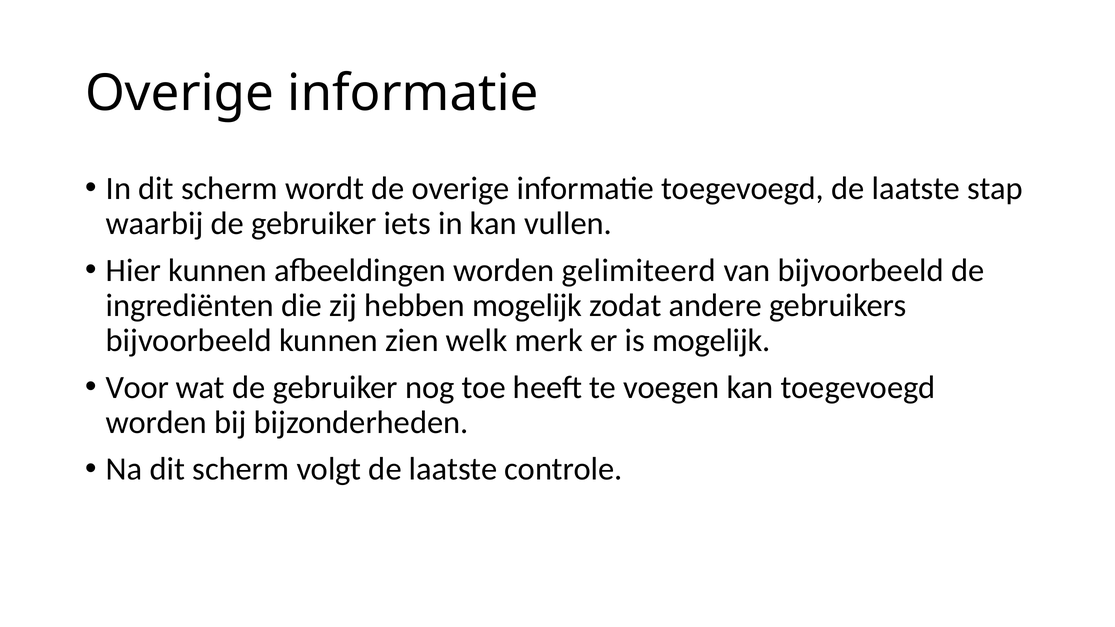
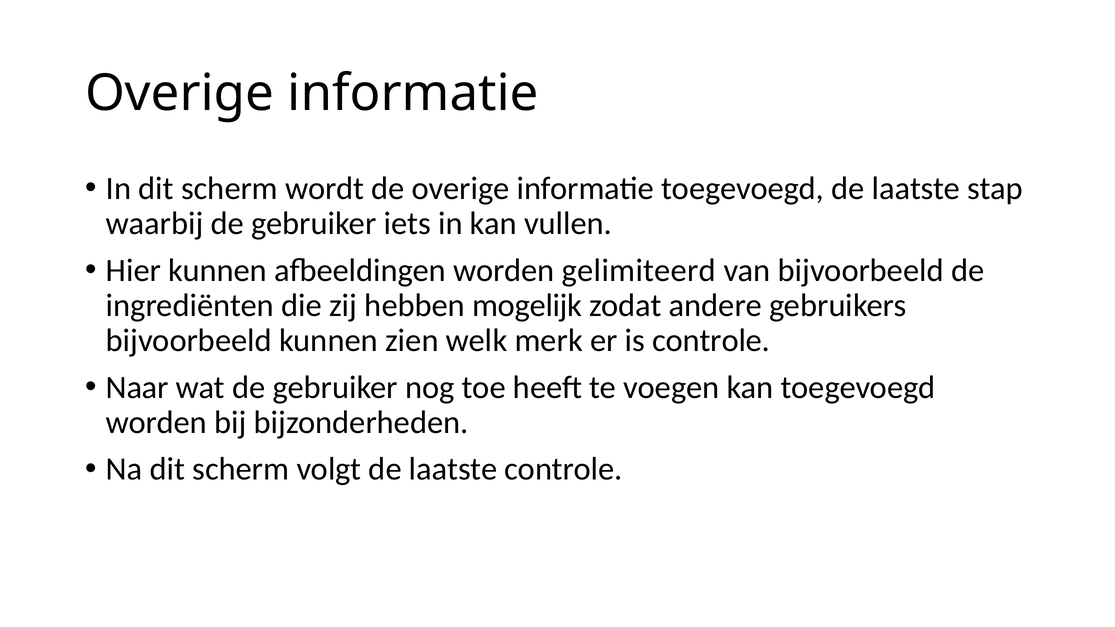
is mogelijk: mogelijk -> controle
Voor: Voor -> Naar
